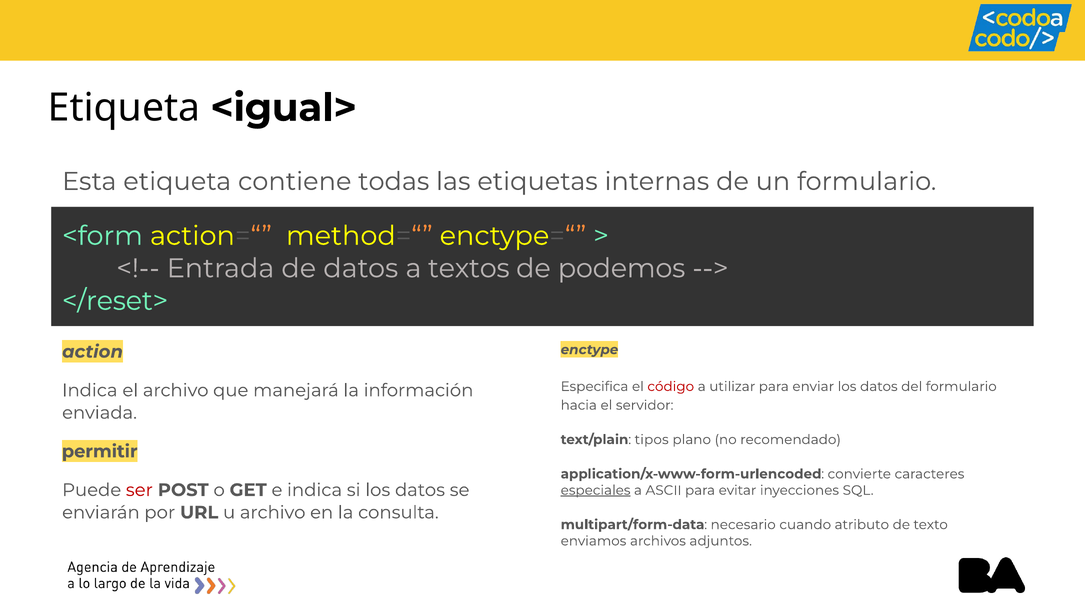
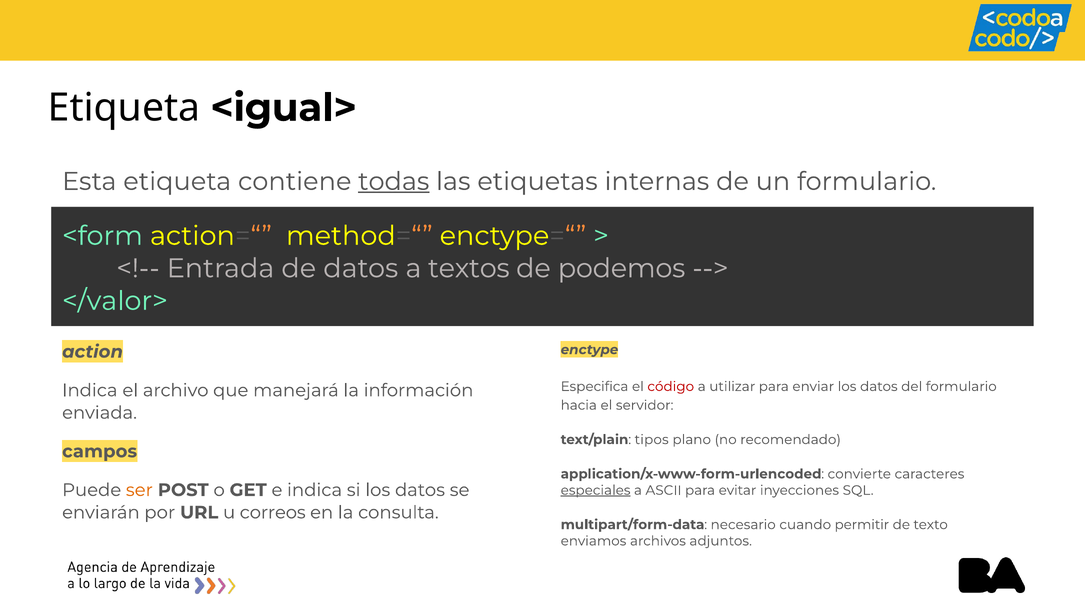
todas underline: none -> present
</reset>: </reset> -> </valor>
permitir: permitir -> campos
ser colour: red -> orange
u archivo: archivo -> correos
atributo: atributo -> permitir
